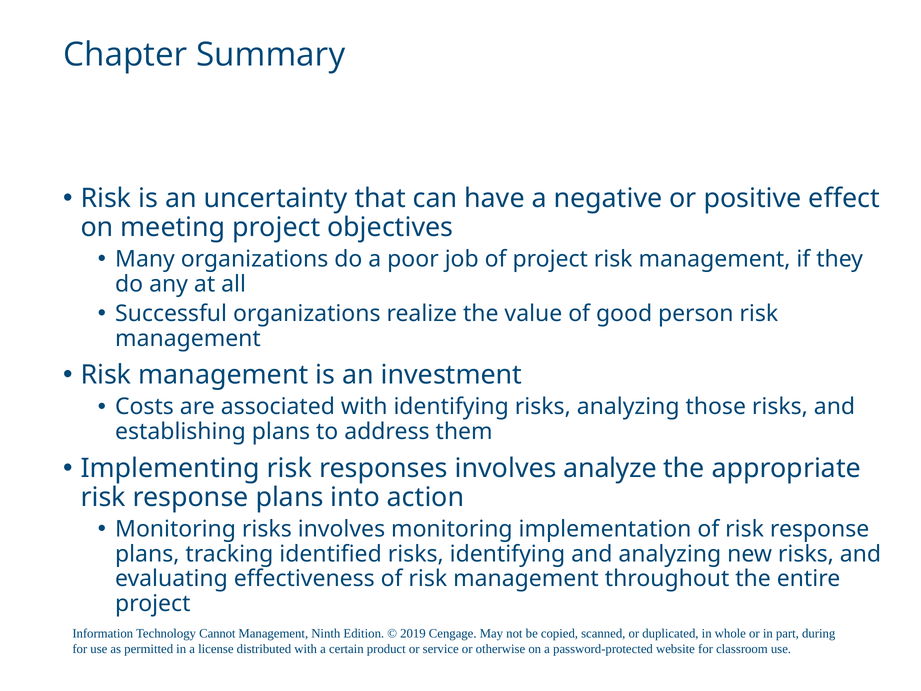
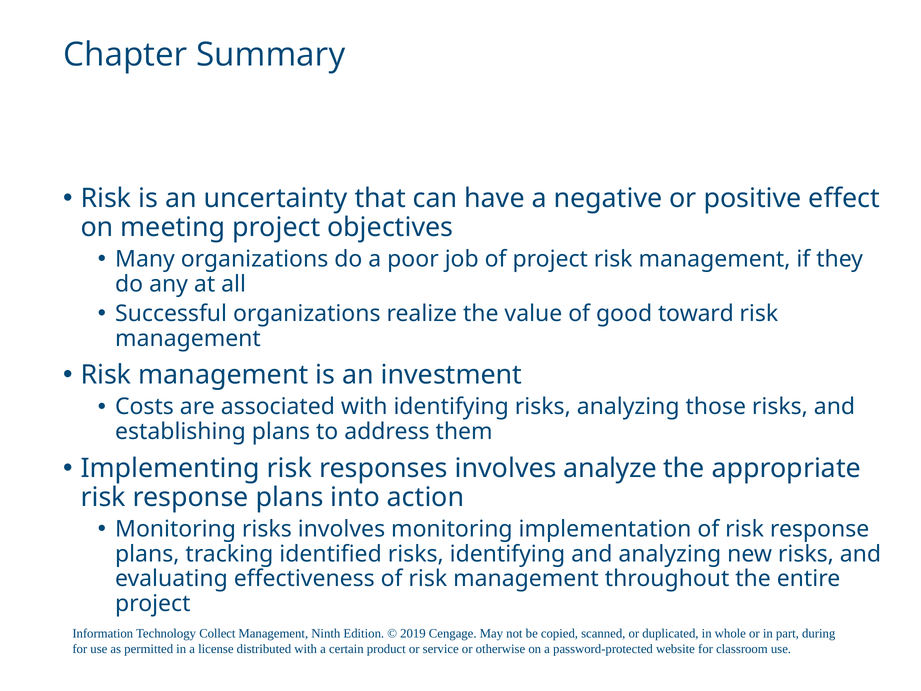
person: person -> toward
Cannot: Cannot -> Collect
